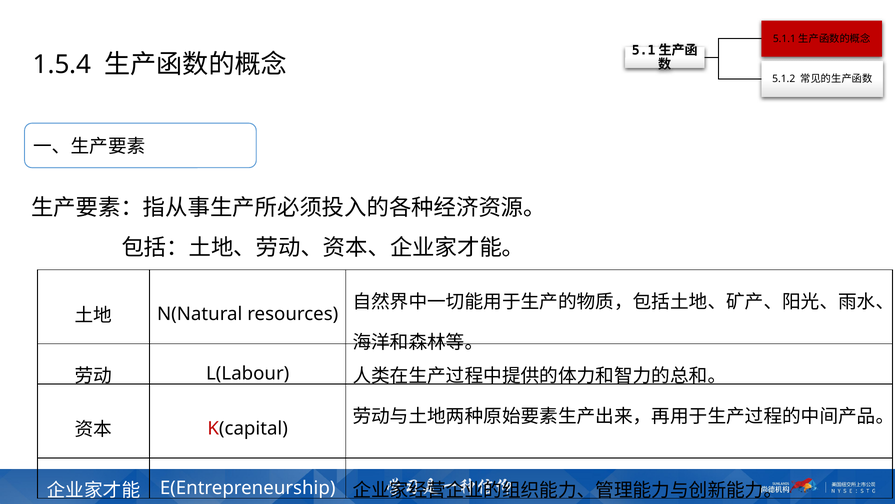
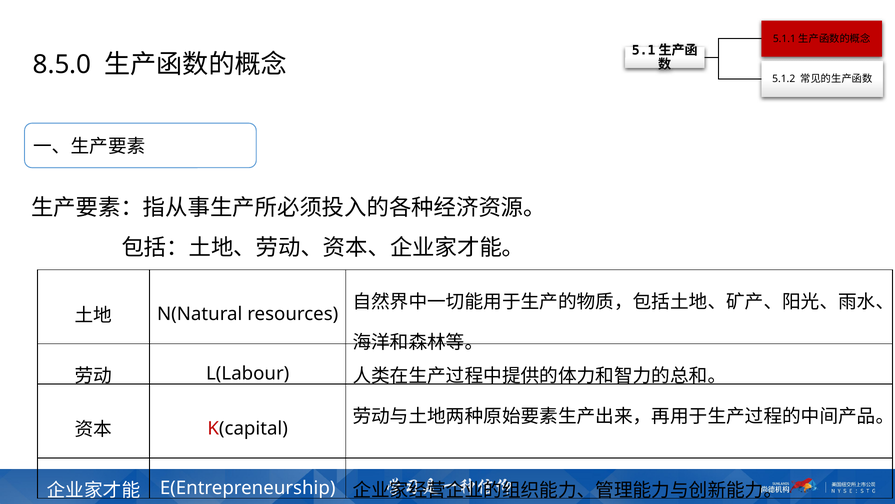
1.5.4: 1.5.4 -> 8.5.0
